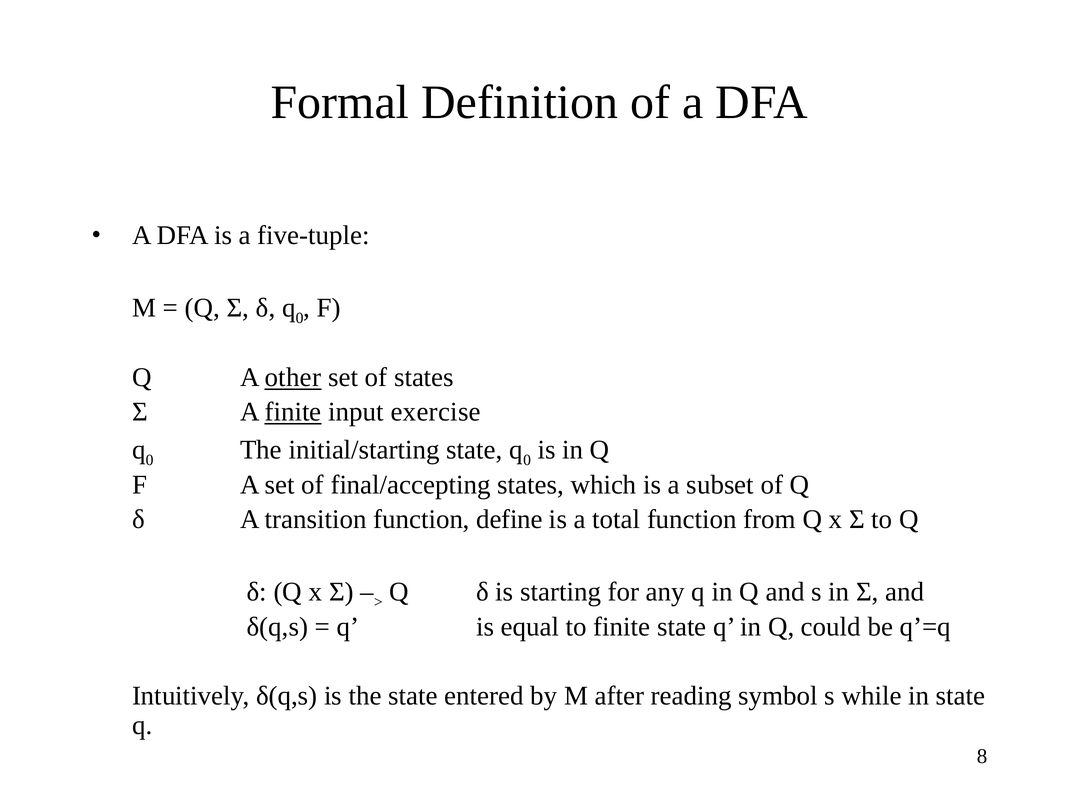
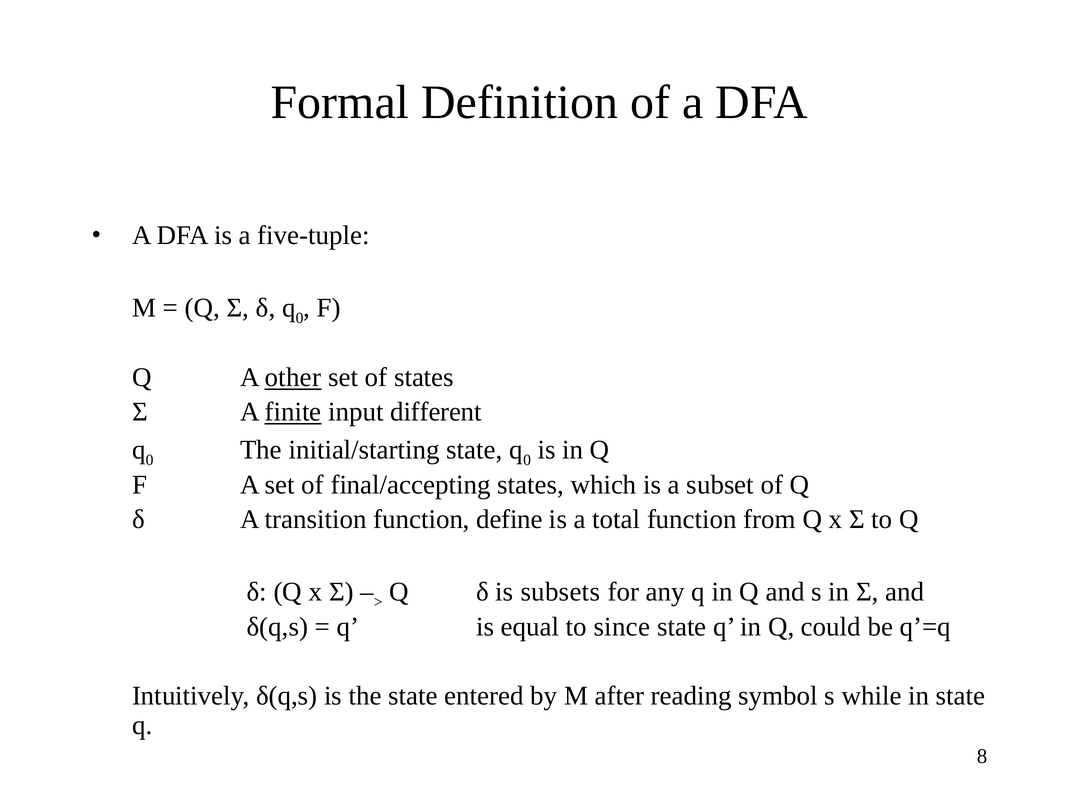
exercise: exercise -> different
starting: starting -> subsets
to finite: finite -> since
